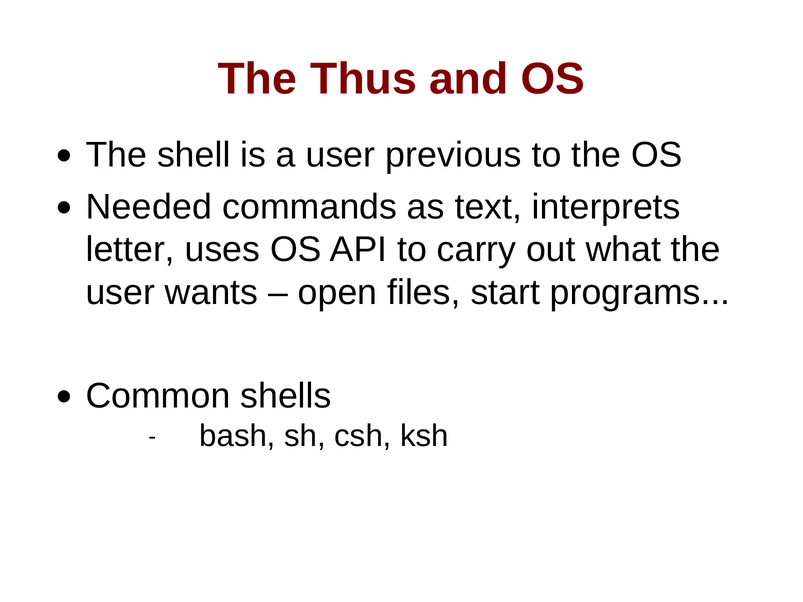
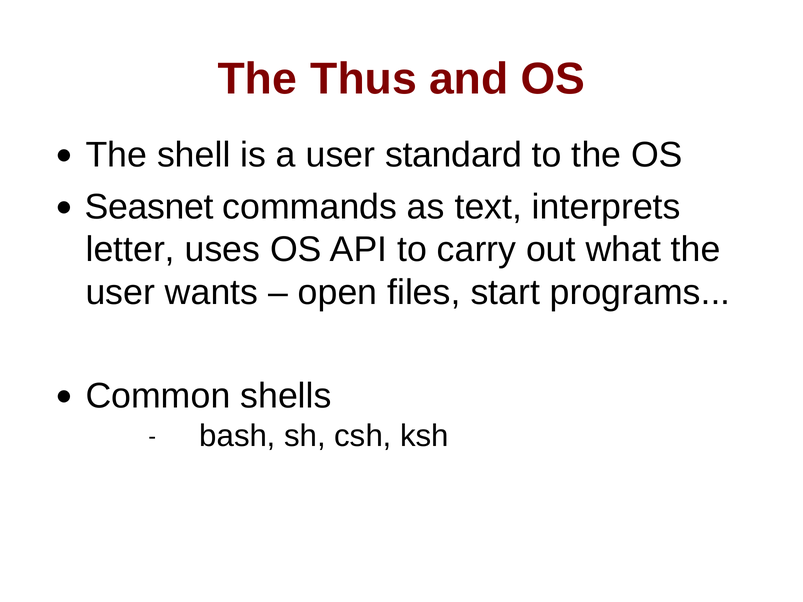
previous: previous -> standard
Needed: Needed -> Seasnet
